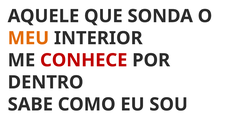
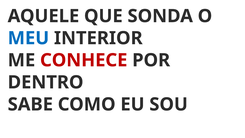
MEU colour: orange -> blue
